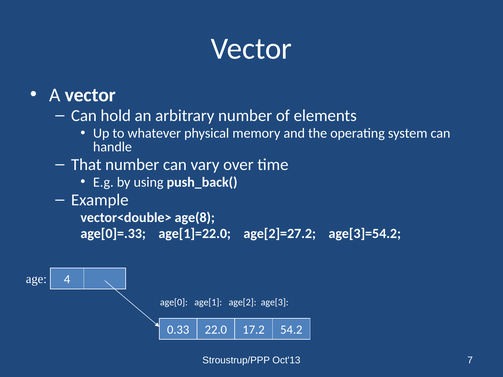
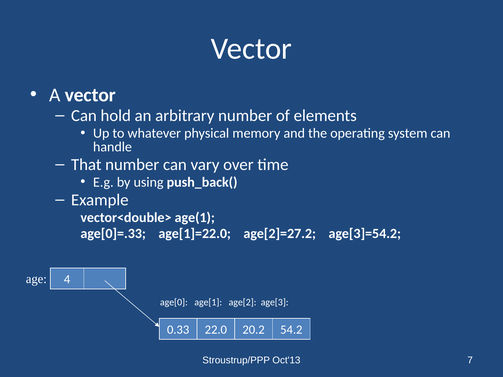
age(8: age(8 -> age(1
17.2: 17.2 -> 20.2
